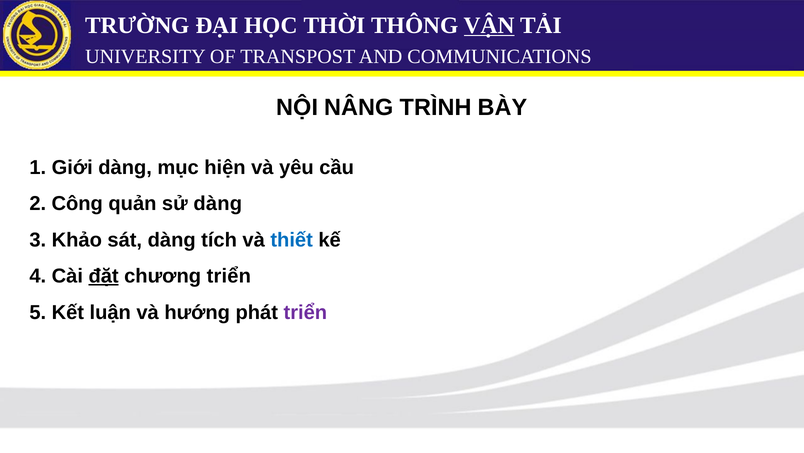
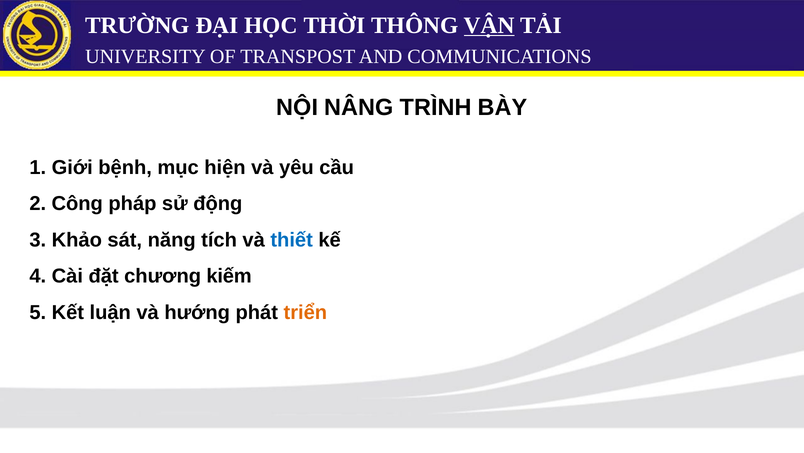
Giới dàng: dàng -> bệnh
quản: quản -> pháp
sử dàng: dàng -> động
sát dàng: dàng -> năng
đặt underline: present -> none
chương triển: triển -> kiếm
triển at (305, 312) colour: purple -> orange
